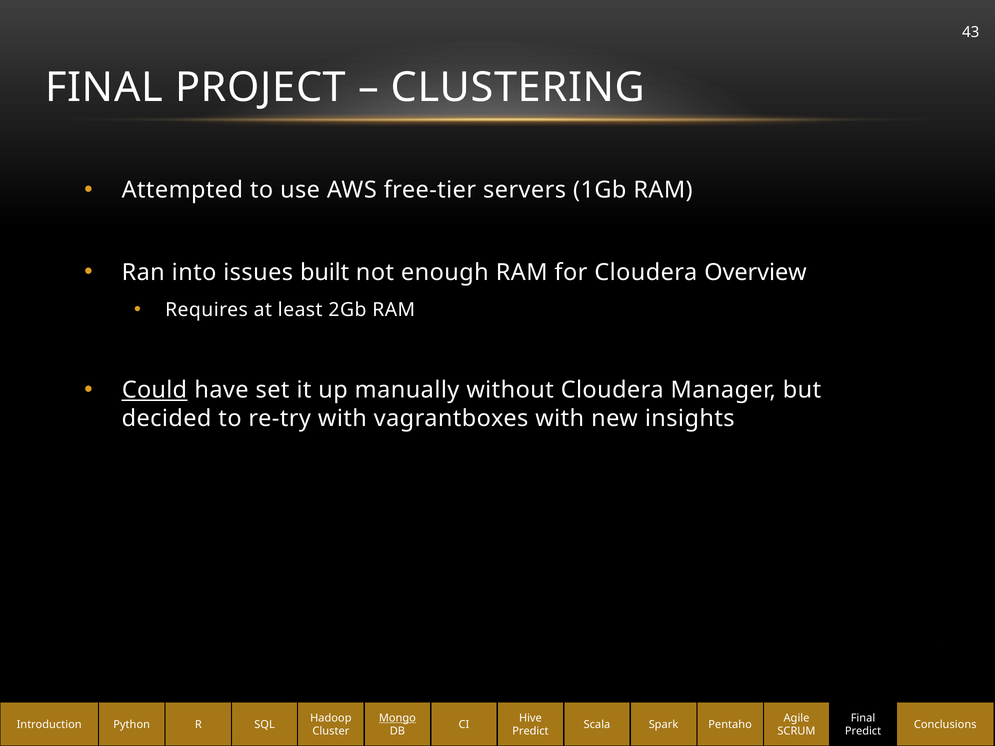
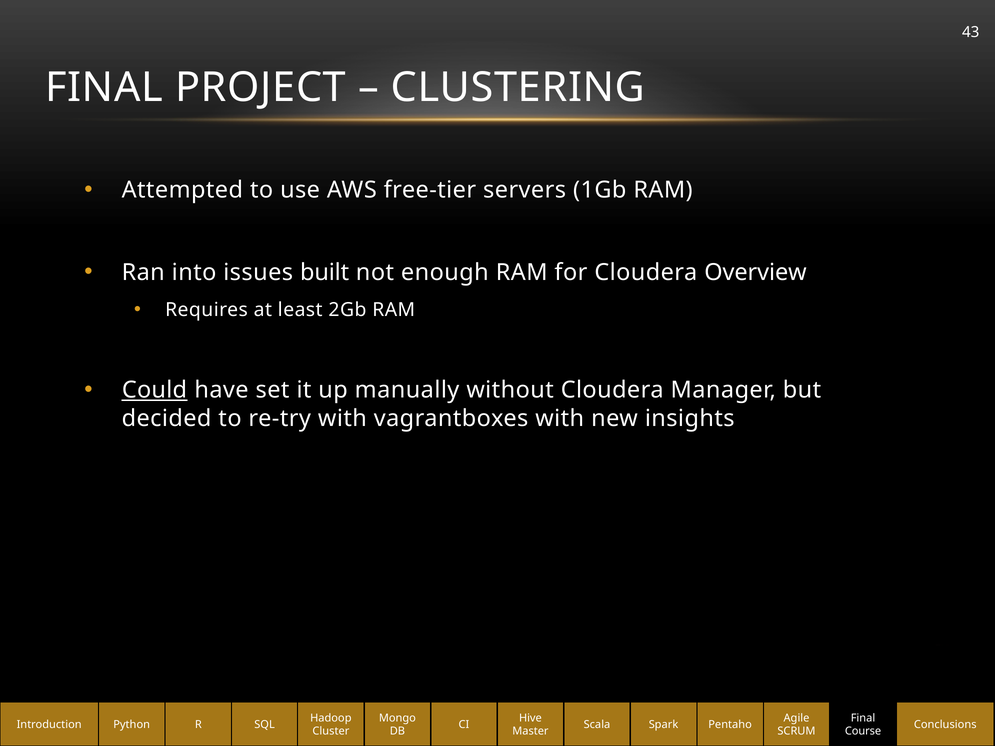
Mongo underline: present -> none
Predict at (530, 732): Predict -> Master
Predict at (863, 732): Predict -> Course
